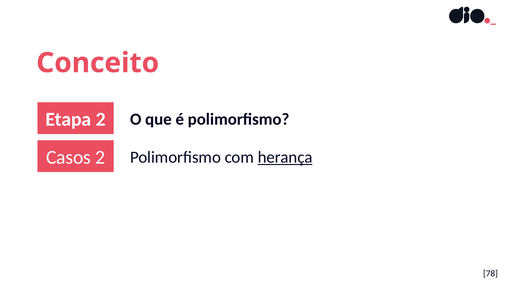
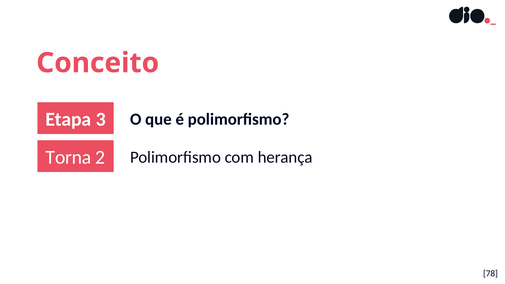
Etapa 2: 2 -> 3
Casos: Casos -> Torna
herança underline: present -> none
